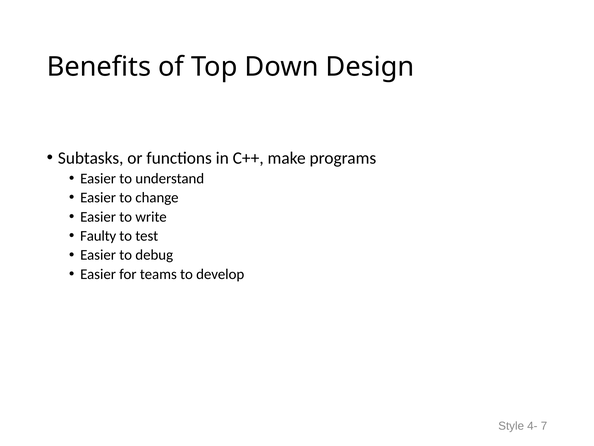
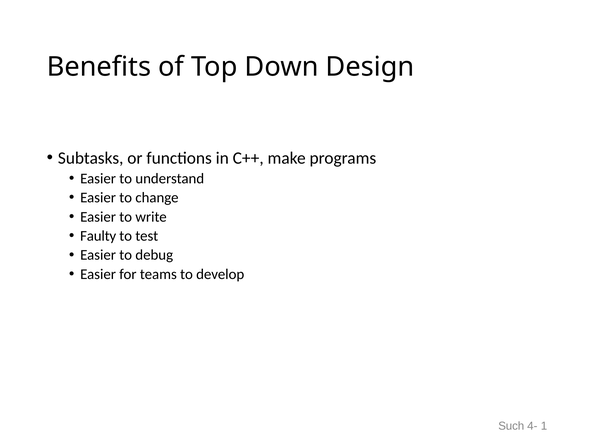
Style: Style -> Such
7: 7 -> 1
